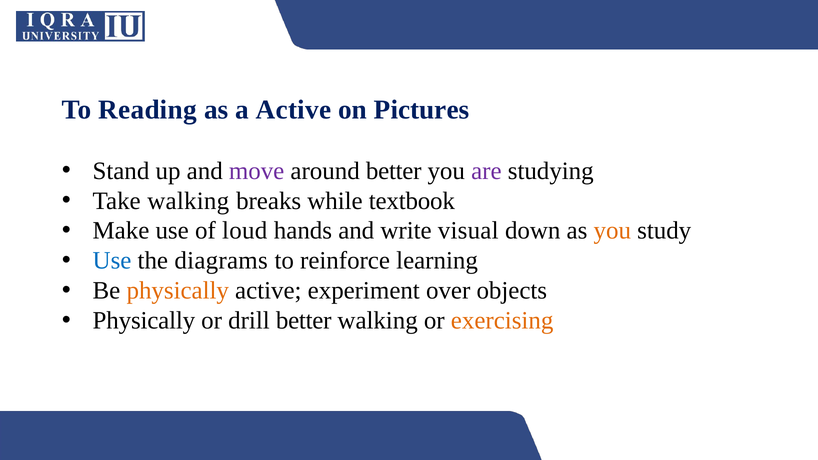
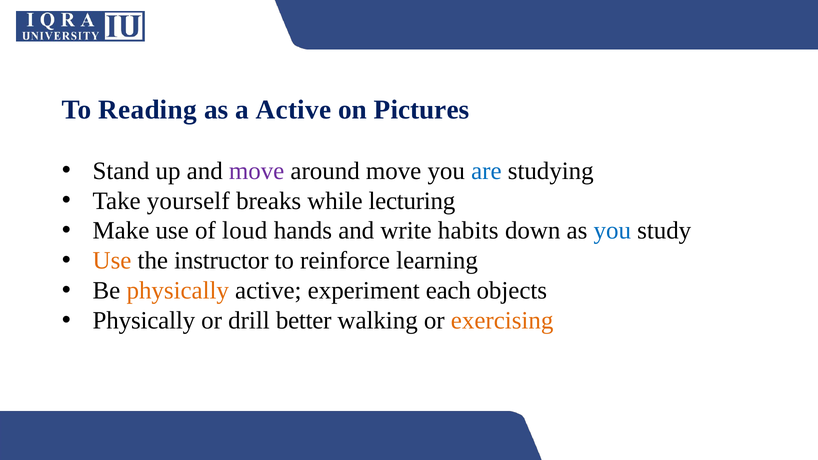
around better: better -> move
are colour: purple -> blue
Take walking: walking -> yourself
textbook: textbook -> lecturing
visual: visual -> habits
you at (612, 231) colour: orange -> blue
Use at (112, 261) colour: blue -> orange
diagrams: diagrams -> instructor
over: over -> each
